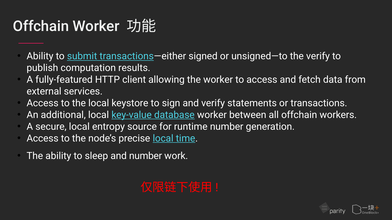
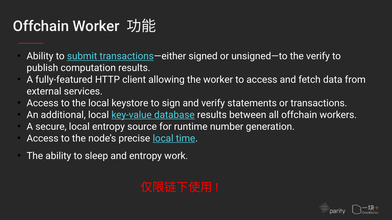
database worker: worker -> results
and number: number -> entropy
